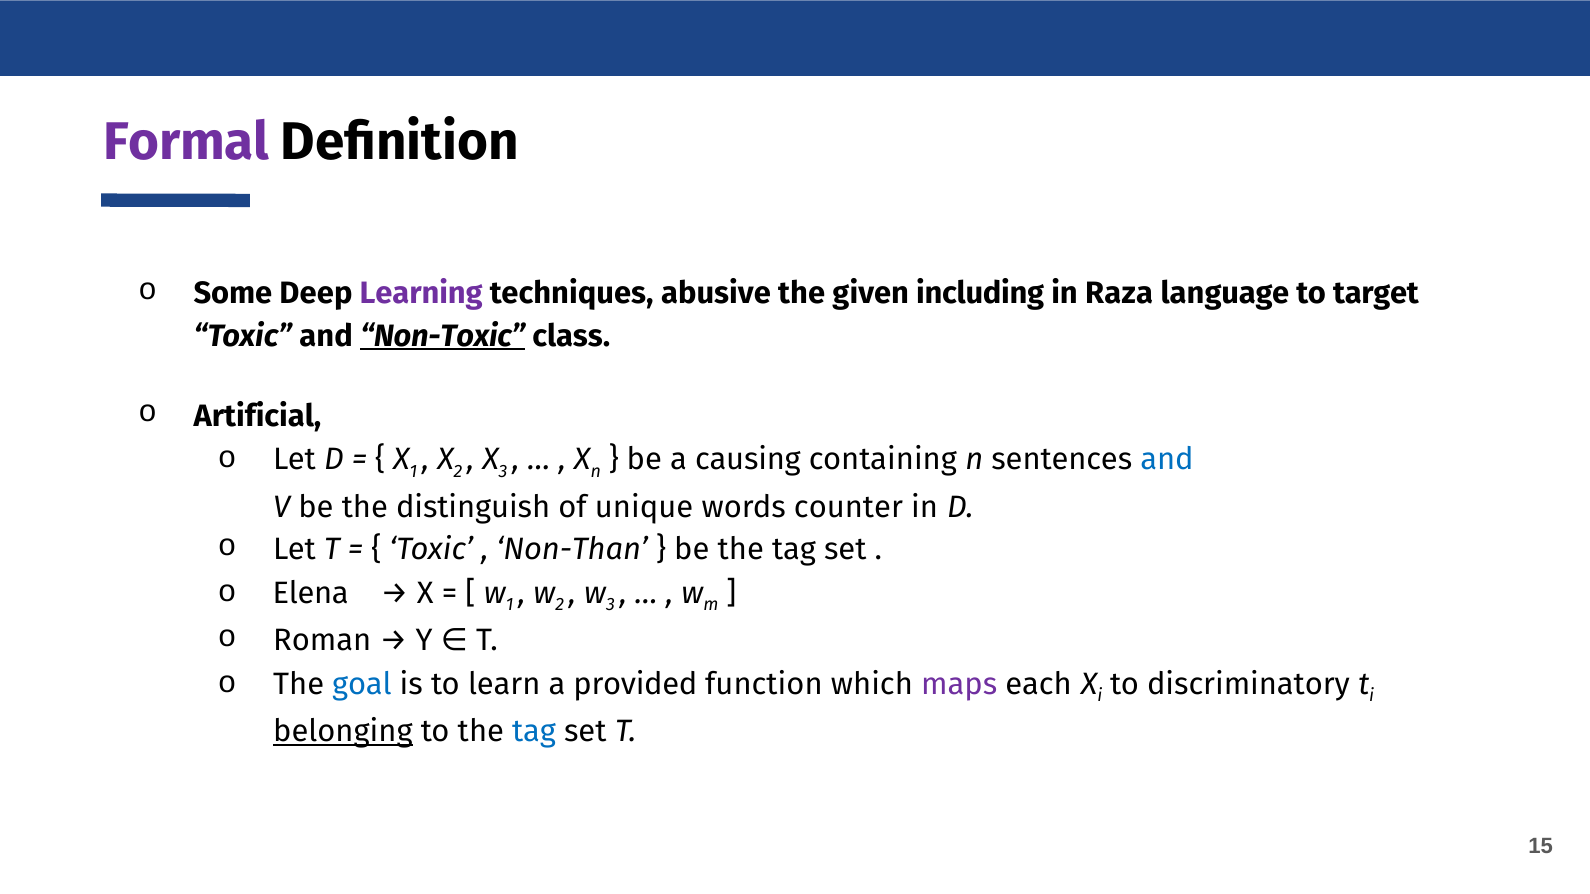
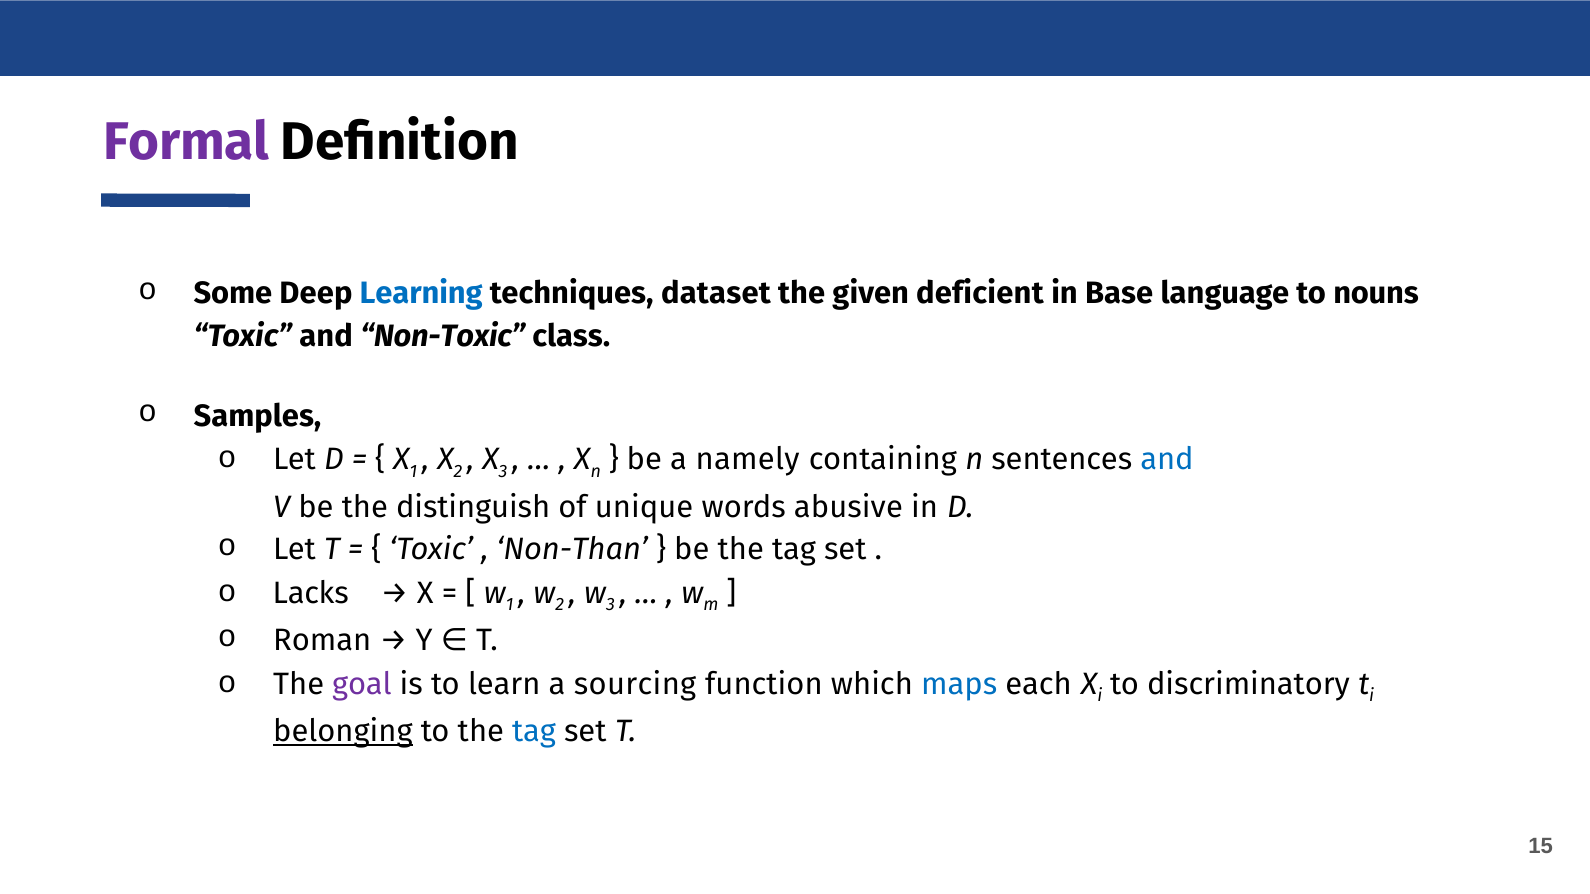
Learning colour: purple -> blue
abusive: abusive -> dataset
including: including -> deficient
Raza: Raza -> Base
target: target -> nouns
Non-Toxic underline: present -> none
Artificial: Artificial -> Samples
causing: causing -> namely
counter: counter -> abusive
Elena: Elena -> Lacks
goal colour: blue -> purple
provided: provided -> sourcing
maps colour: purple -> blue
